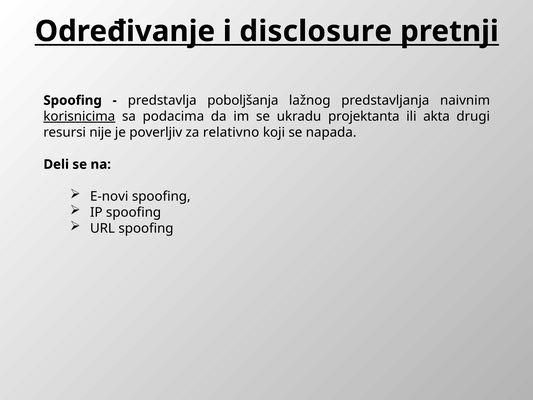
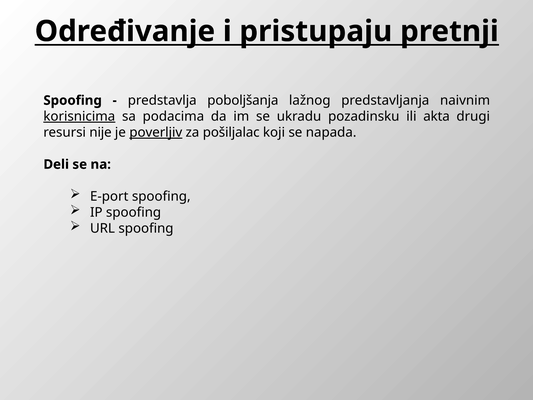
disclosure: disclosure -> pristupaju
projektanta: projektanta -> pozadinsku
poverljiv underline: none -> present
relativno: relativno -> pošiljalac
E-novi: E-novi -> E-port
